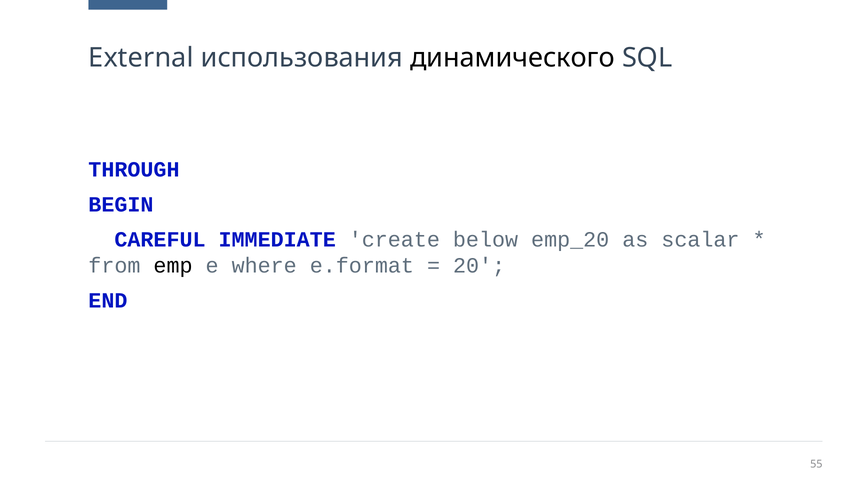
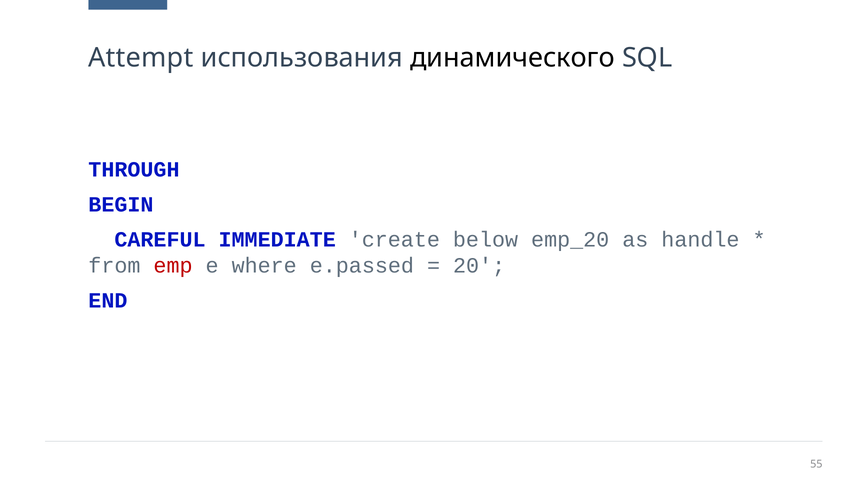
External: External -> Attempt
scalar: scalar -> handle
emp colour: black -> red
e.format: e.format -> e.passed
